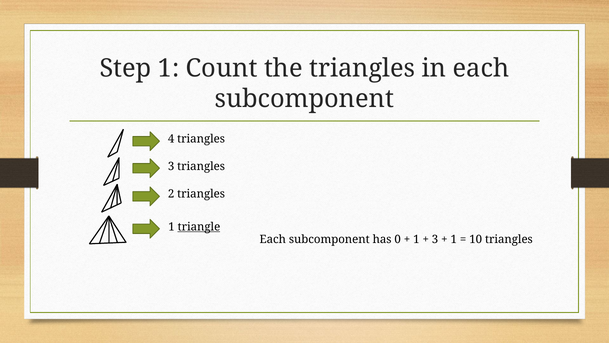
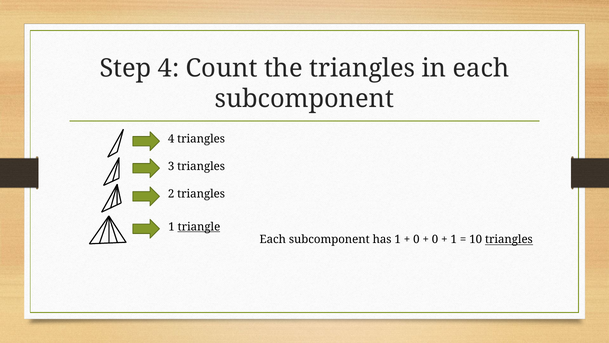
Step 1: 1 -> 4
has 0: 0 -> 1
1 at (416, 239): 1 -> 0
3 at (435, 239): 3 -> 0
triangles at (509, 239) underline: none -> present
